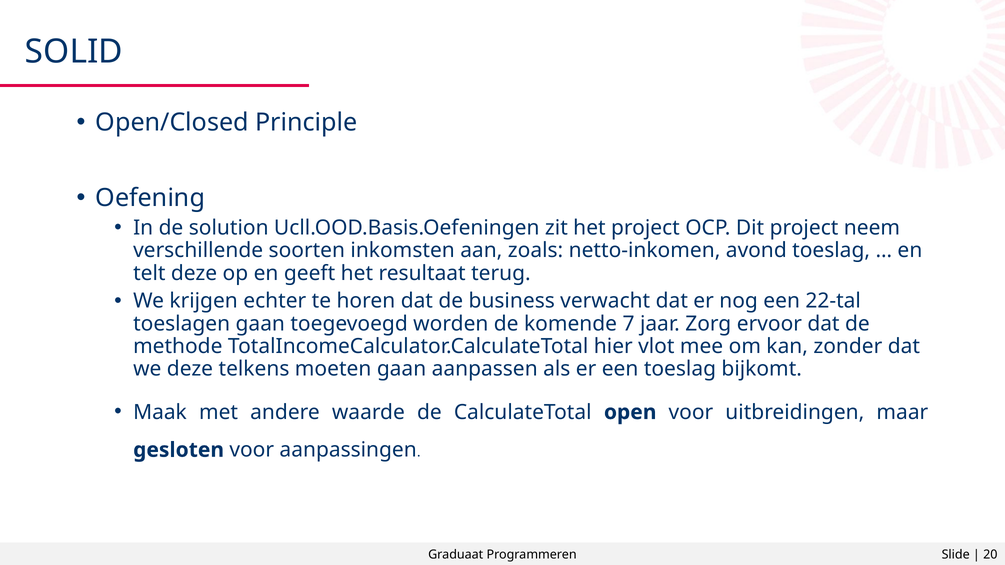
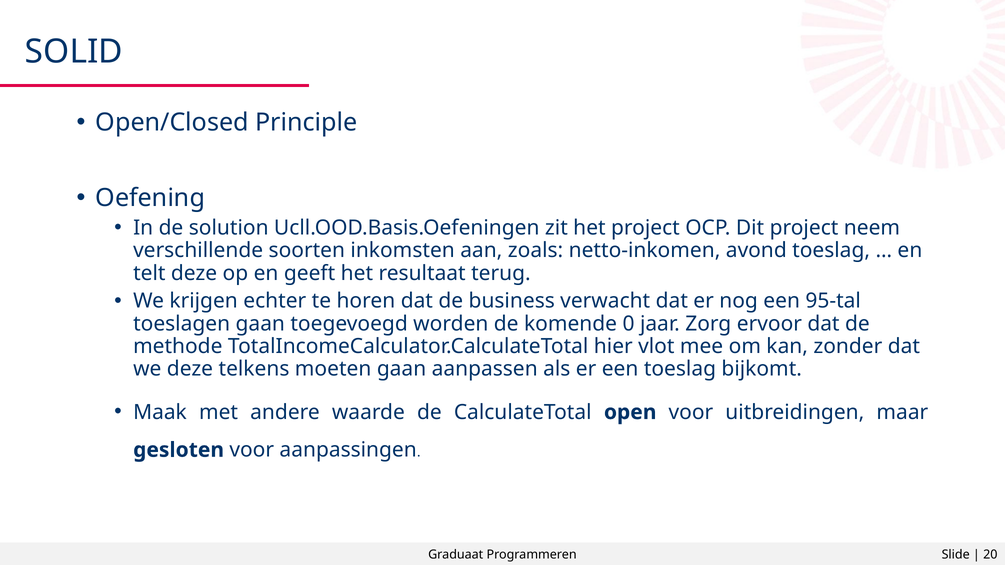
22-tal: 22-tal -> 95-tal
7: 7 -> 0
